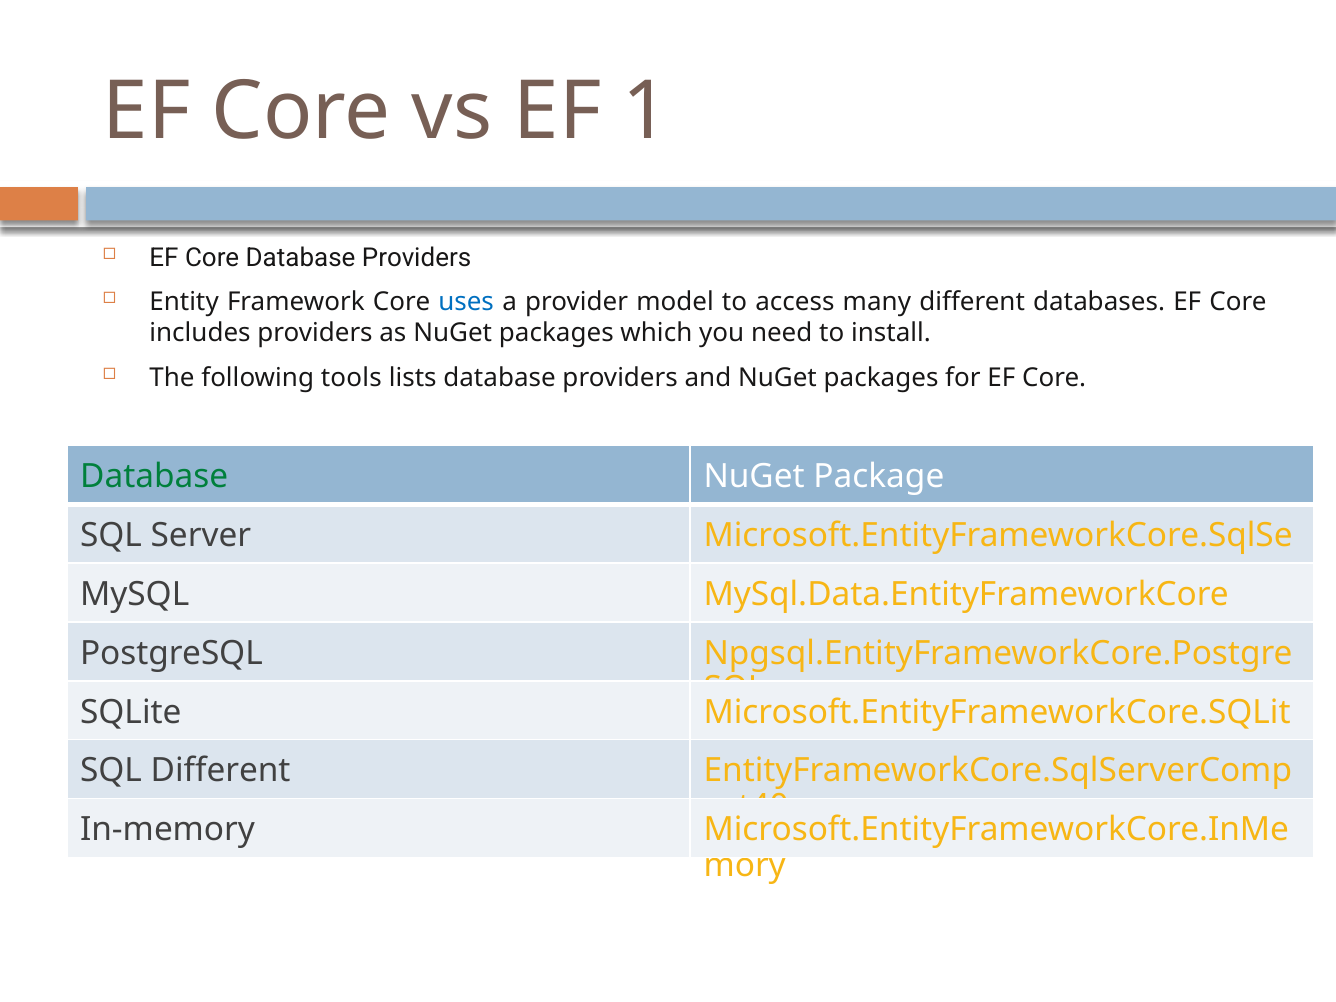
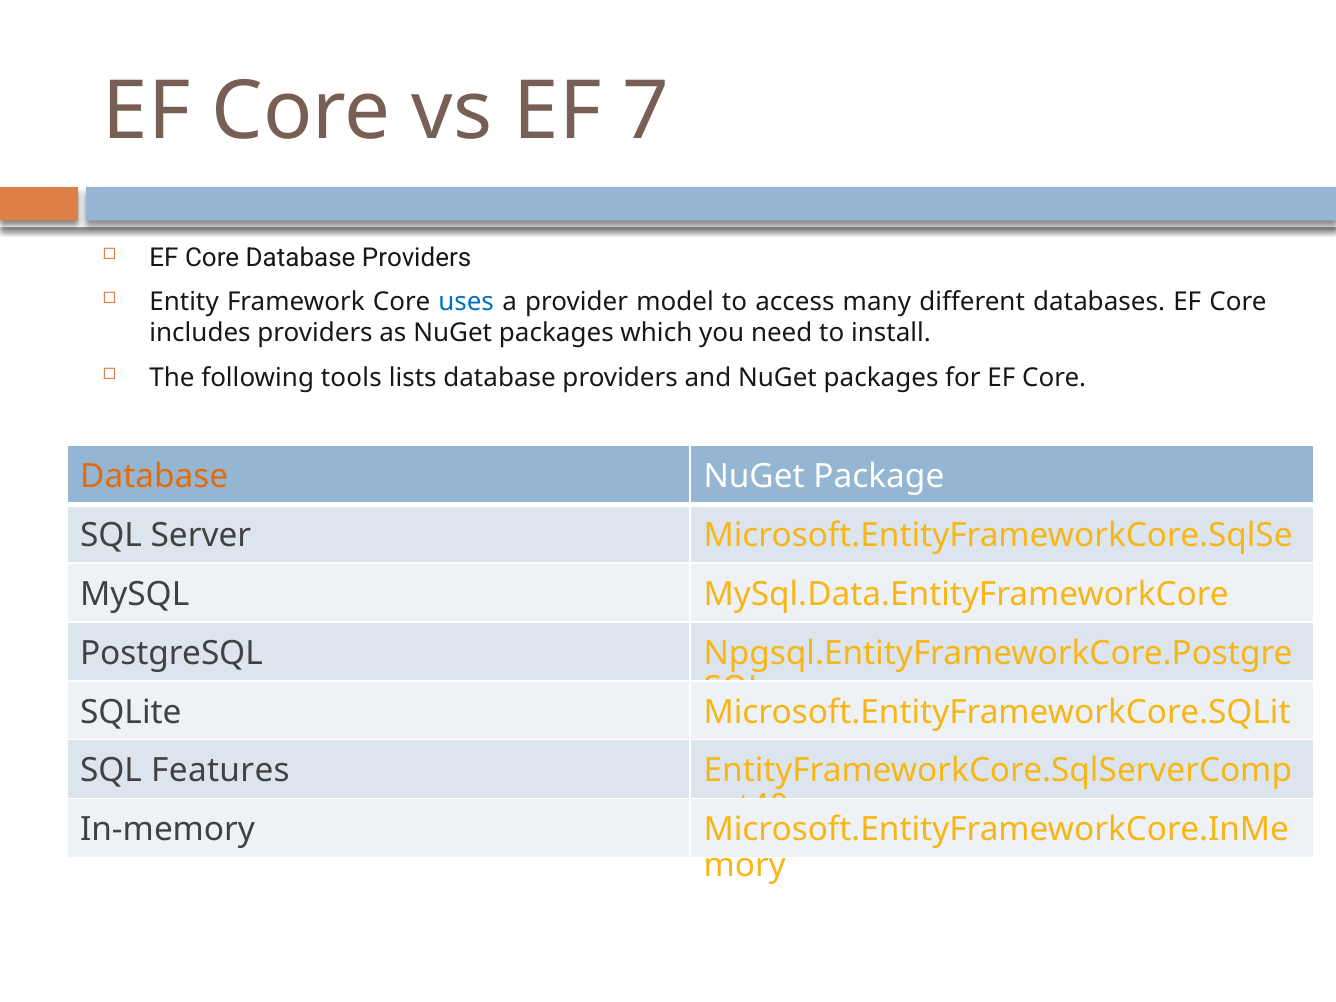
1: 1 -> 7
Database at (154, 477) colour: green -> orange
SQL Different: Different -> Features
